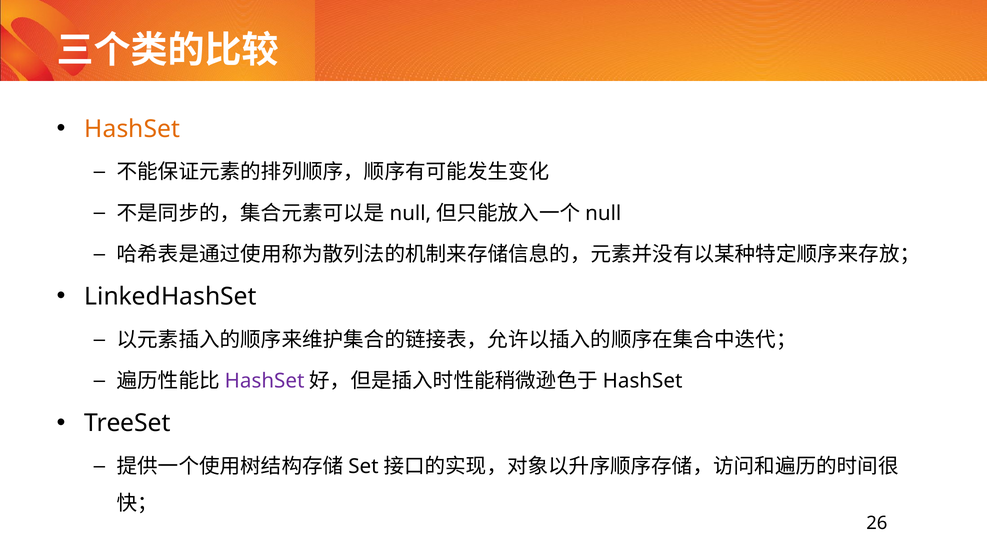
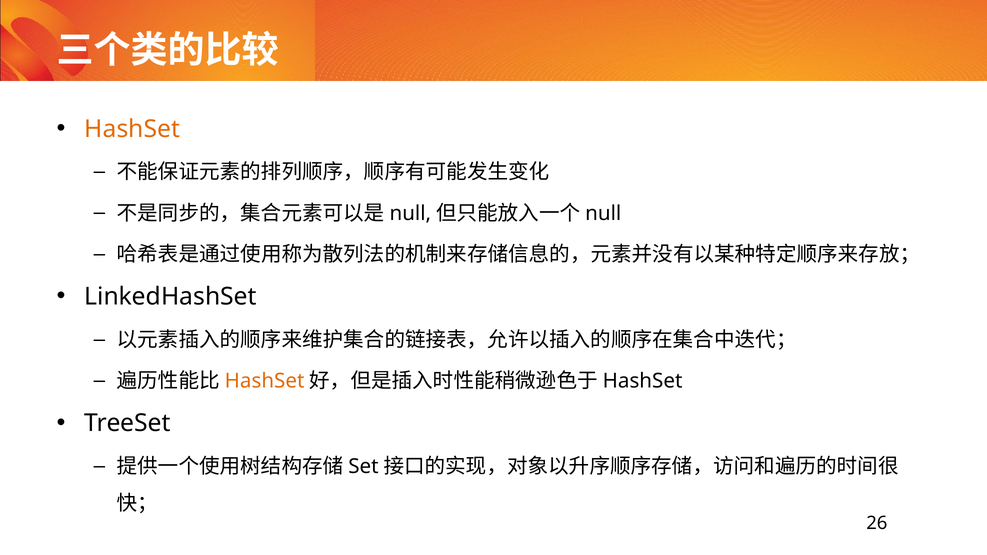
HashSet at (265, 381) colour: purple -> orange
